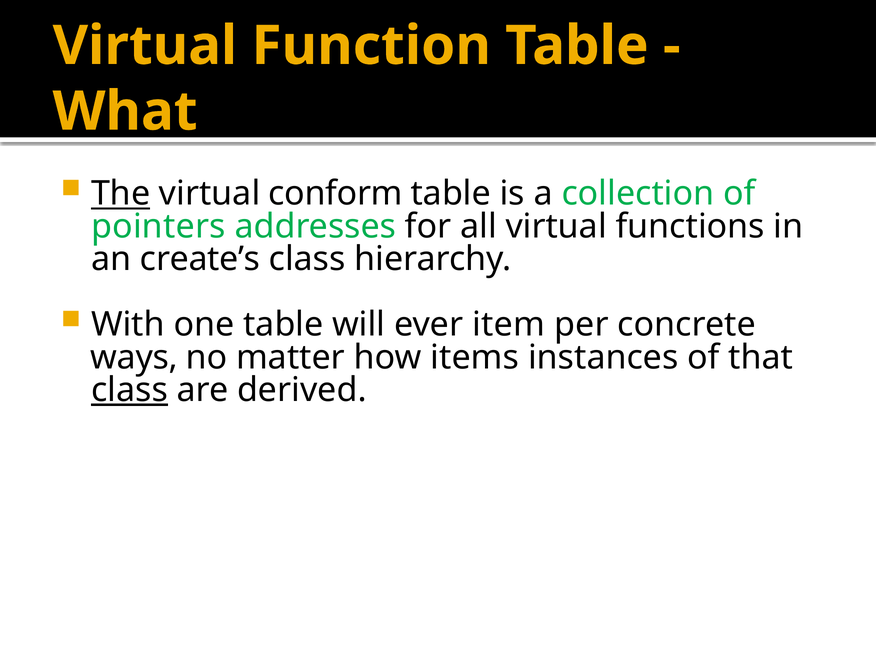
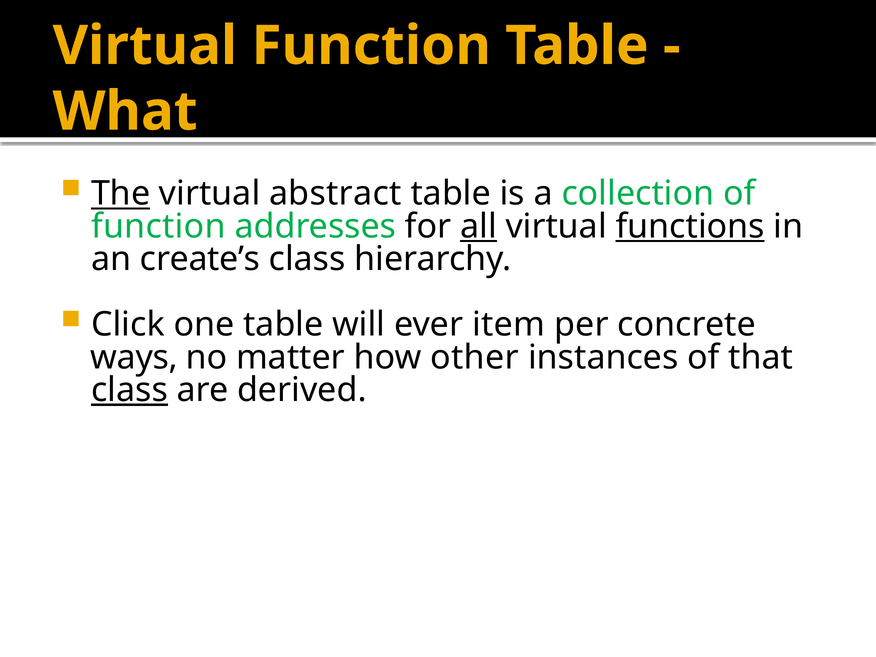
conform: conform -> abstract
pointers at (158, 226): pointers -> function
all underline: none -> present
functions underline: none -> present
With: With -> Click
items: items -> other
